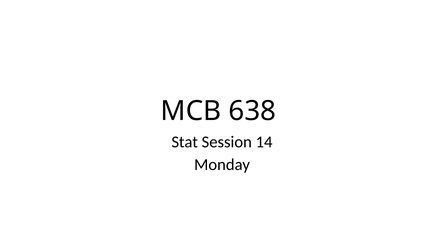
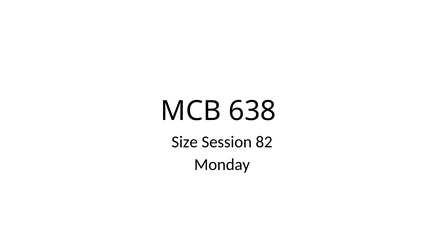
Stat: Stat -> Size
14: 14 -> 82
